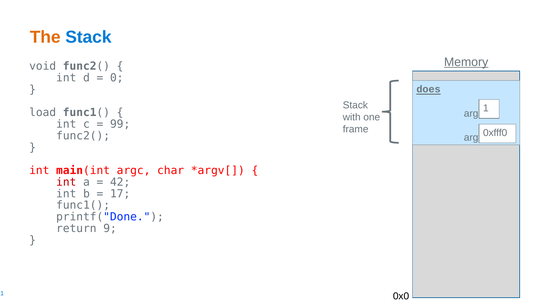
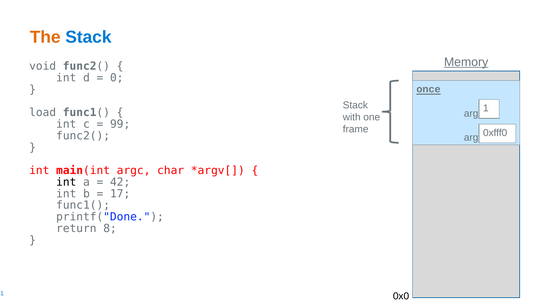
does: does -> once
int at (66, 182) colour: red -> black
9: 9 -> 8
